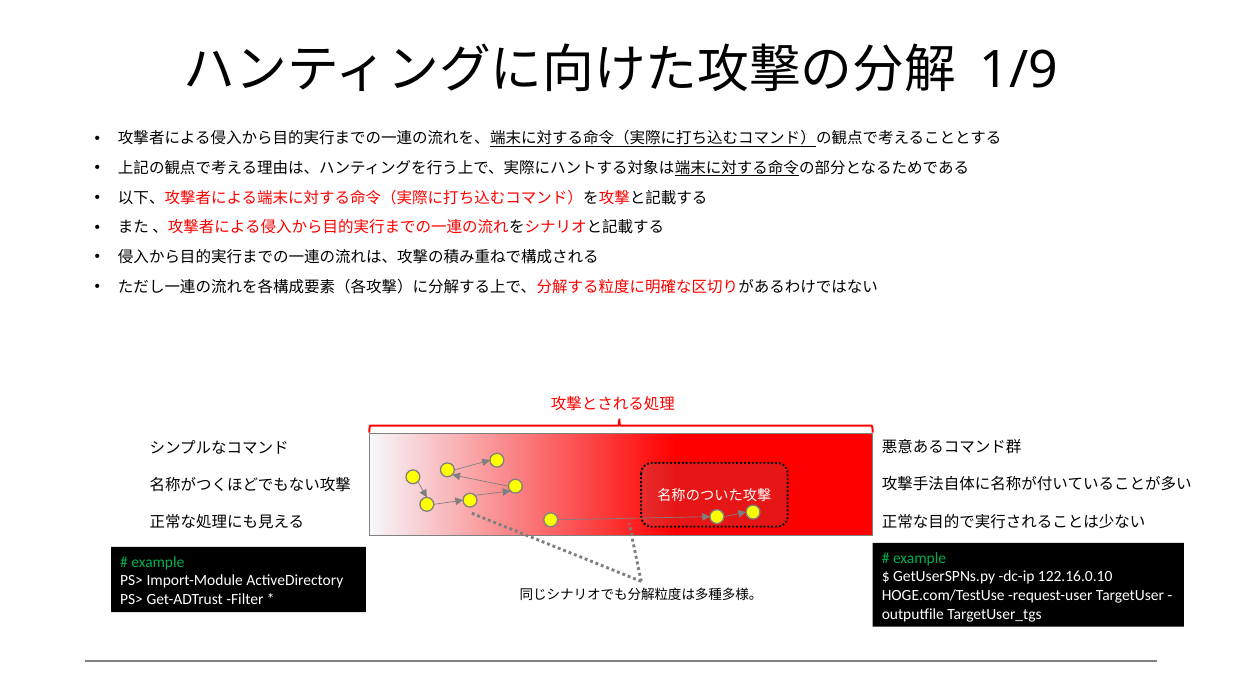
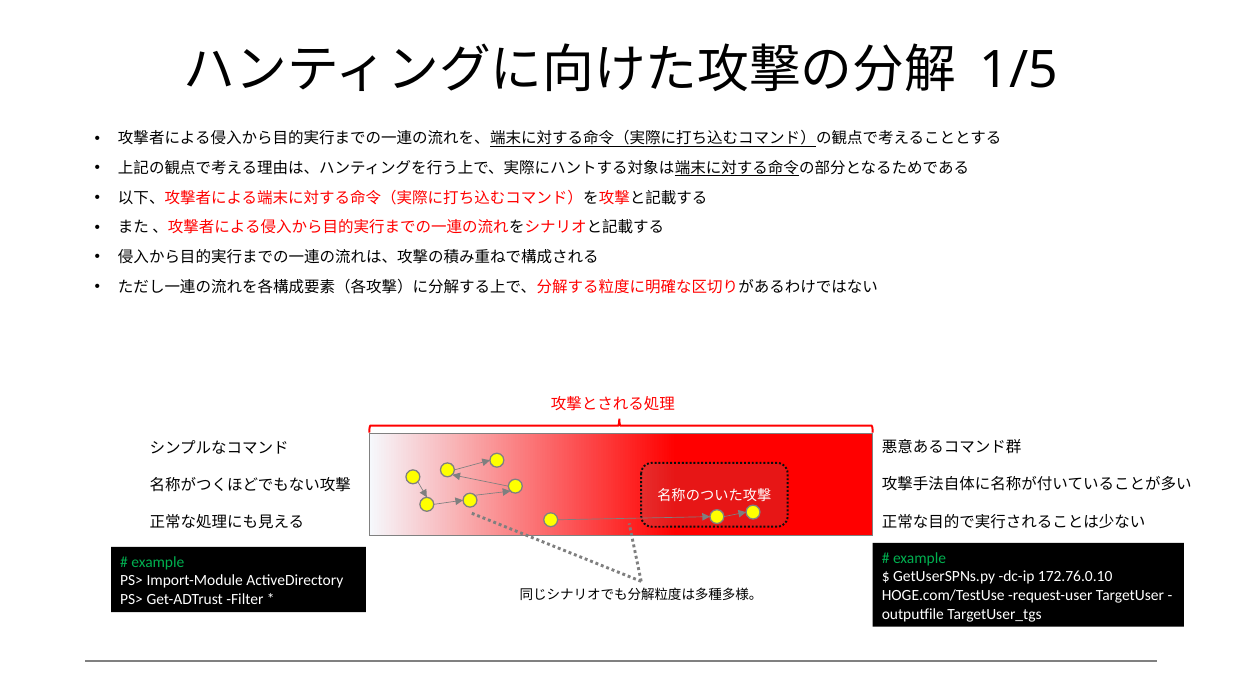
1/9: 1/9 -> 1/5
122.16.0.10: 122.16.0.10 -> 172.76.0.10
